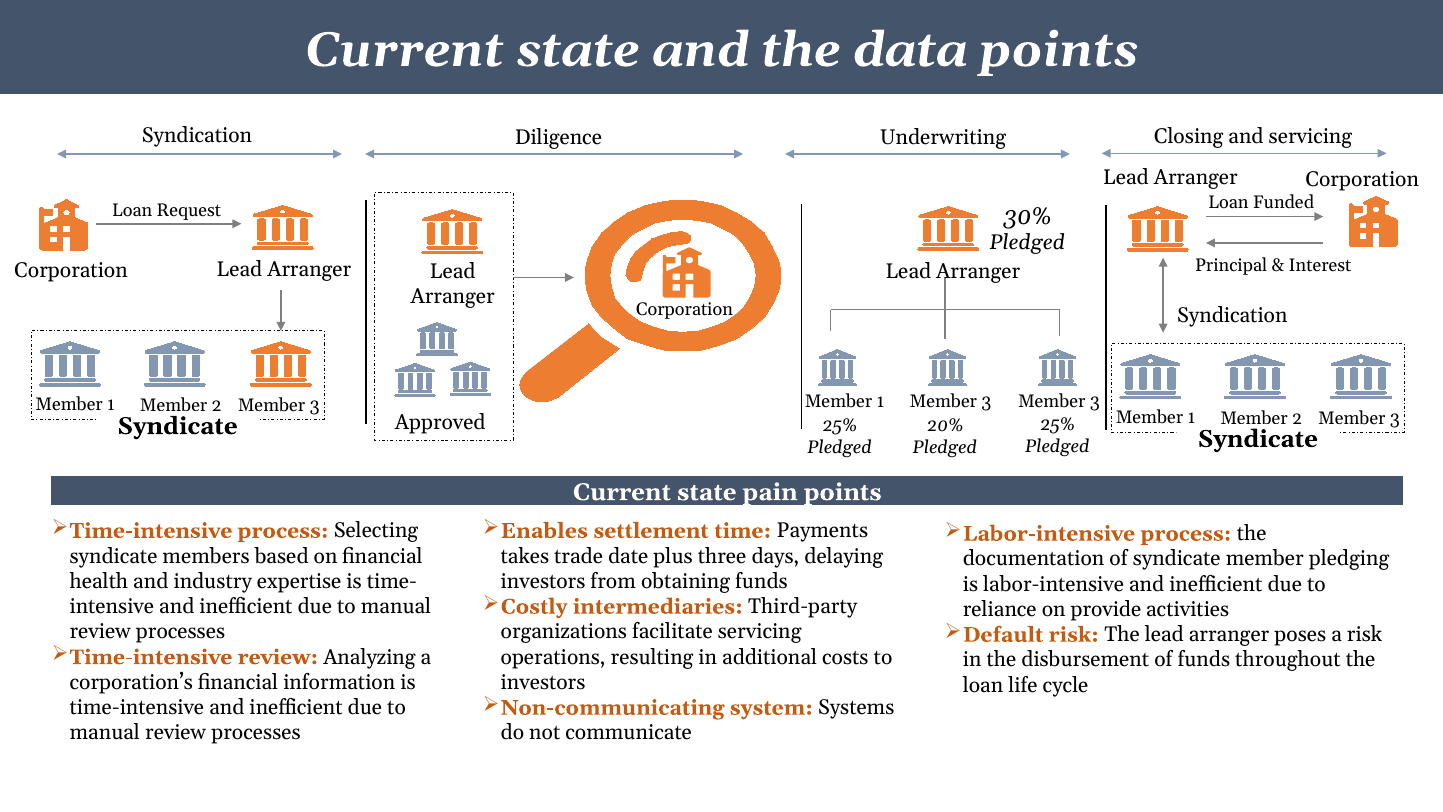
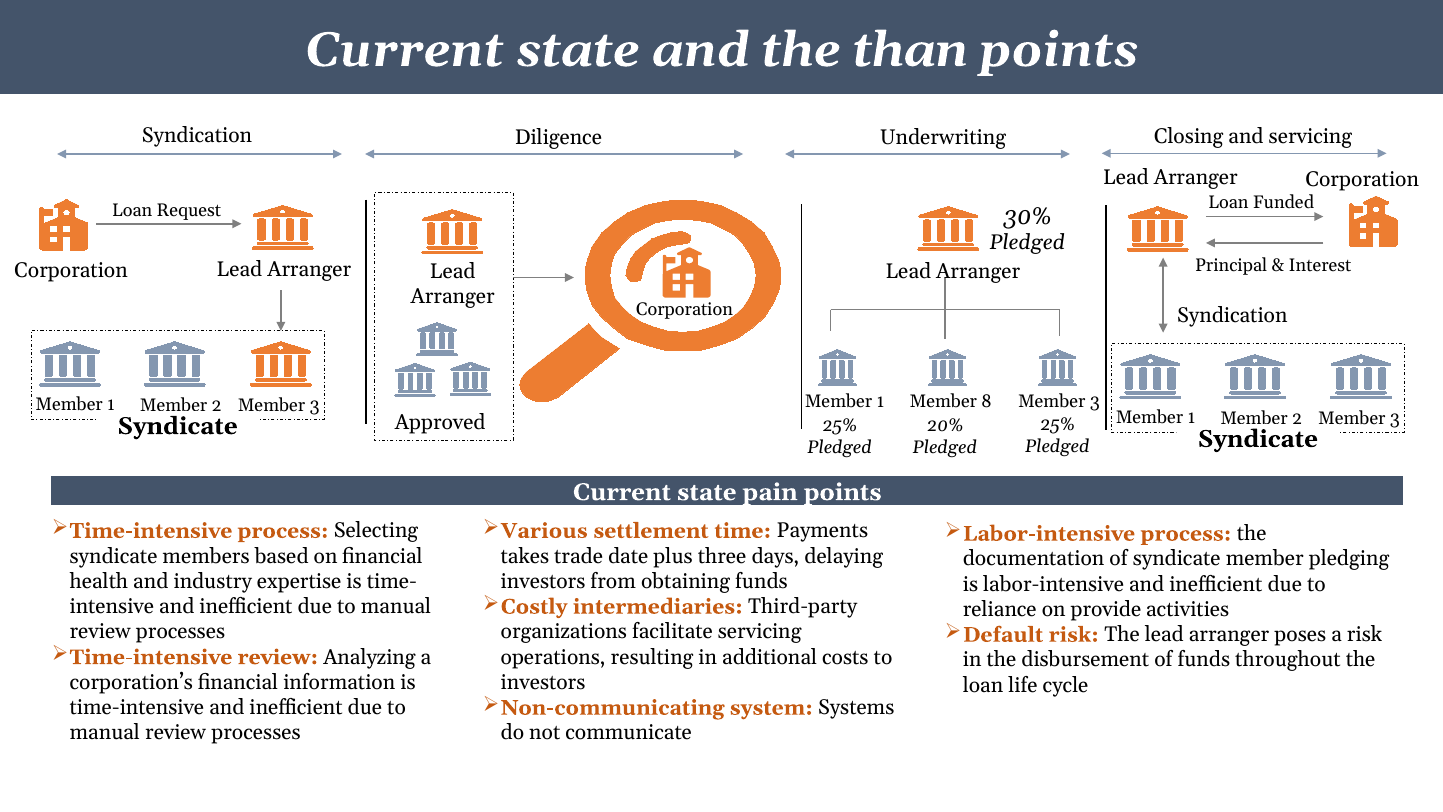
data: data -> than
1 Member 3: 3 -> 8
Enables: Enables -> Various
